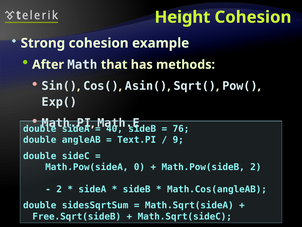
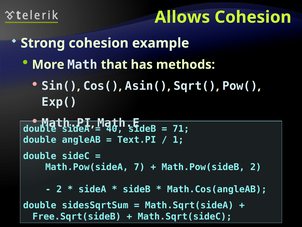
Height: Height -> Allows
After: After -> More
76: 76 -> 71
9: 9 -> 1
0: 0 -> 7
